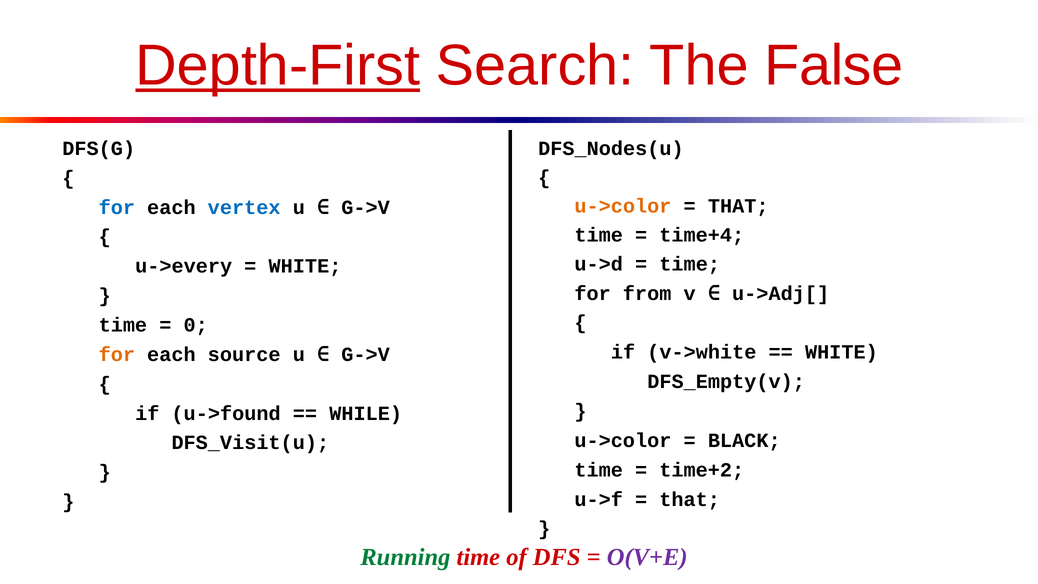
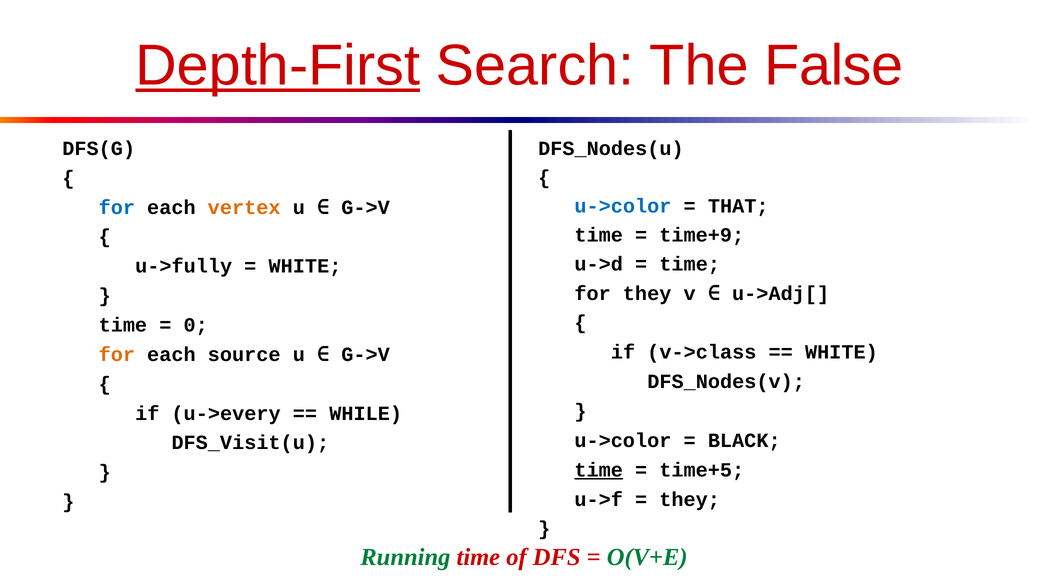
u->color at (623, 206) colour: orange -> blue
vertex colour: blue -> orange
time+4: time+4 -> time+9
u->every: u->every -> u->fully
for from: from -> they
v->white: v->white -> v->class
DFS_Empty(v: DFS_Empty(v -> DFS_Nodes(v
u->found: u->found -> u->every
time at (599, 470) underline: none -> present
time+2: time+2 -> time+5
that at (690, 499): that -> they
O(V+E colour: purple -> green
